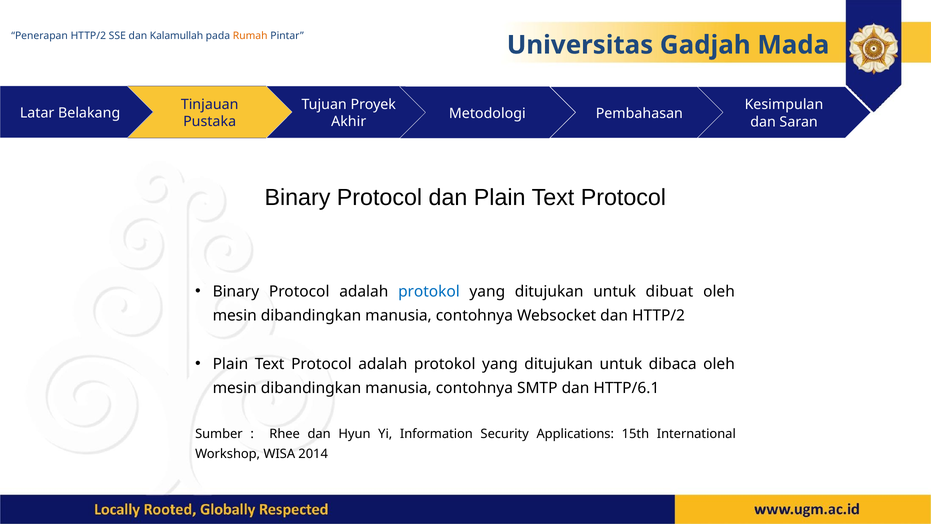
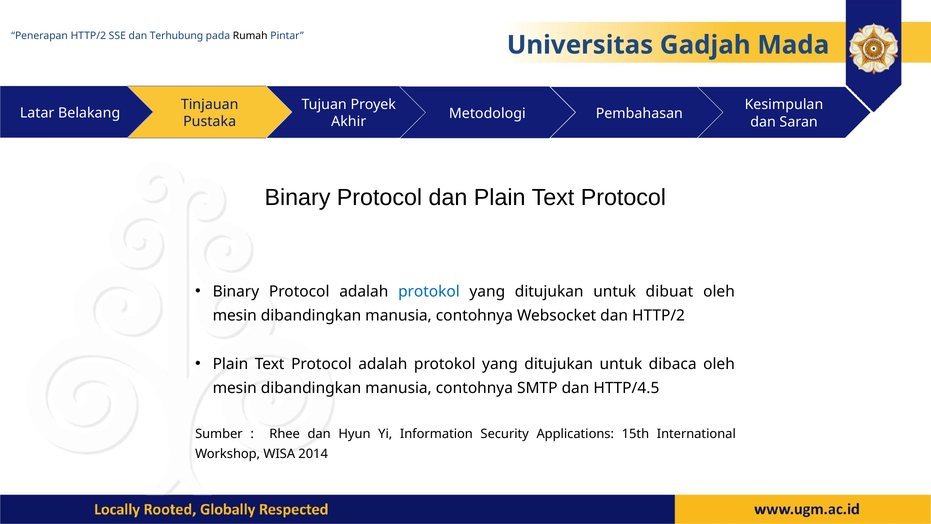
Kalamullah: Kalamullah -> Terhubung
Rumah colour: orange -> black
HTTP/6.1: HTTP/6.1 -> HTTP/4.5
